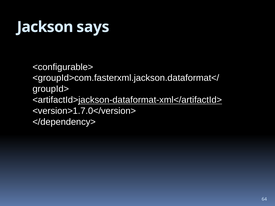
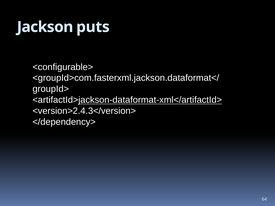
says: says -> puts
<version>1.7.0</version>: <version>1.7.0</version> -> <version>2.4.3</version>
